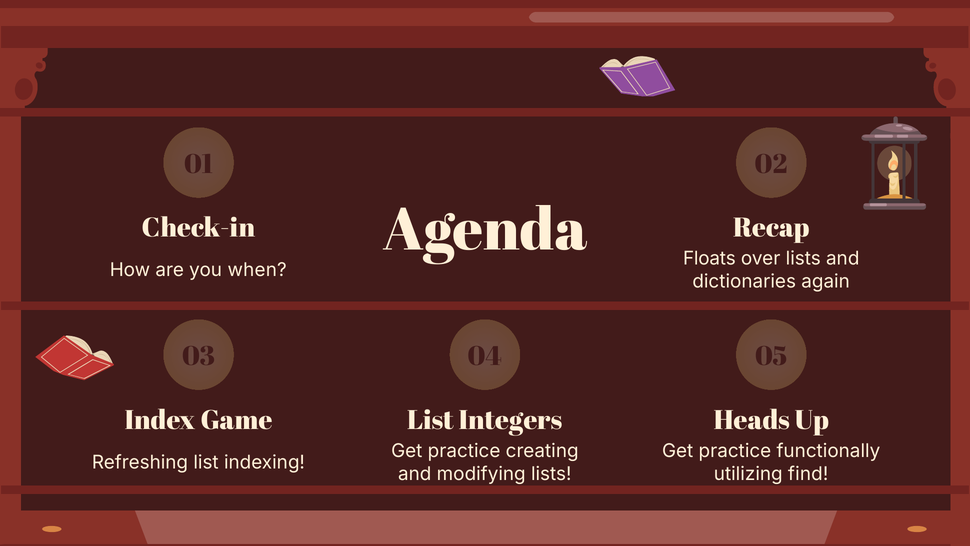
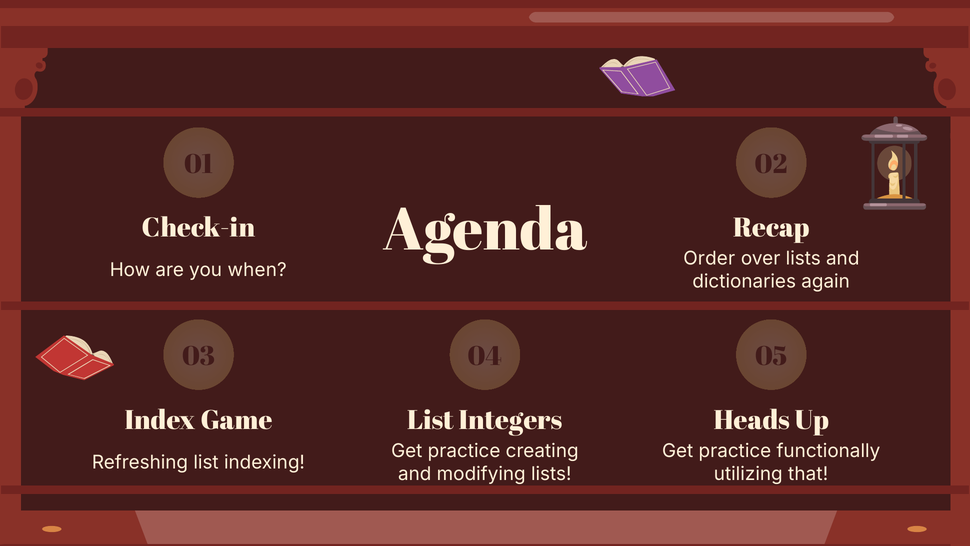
Floats: Floats -> Order
find: find -> that
